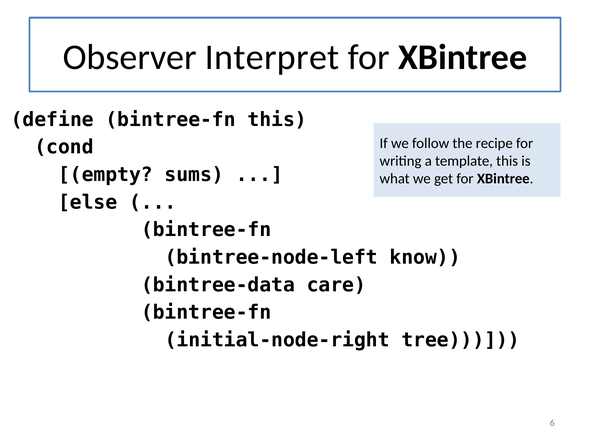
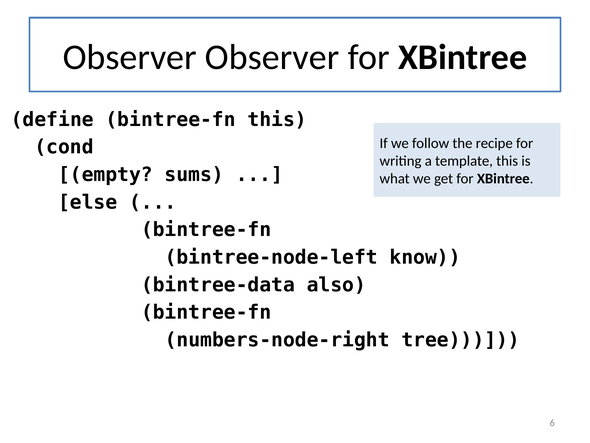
Observer Interpret: Interpret -> Observer
care: care -> also
initial-node-right: initial-node-right -> numbers-node-right
